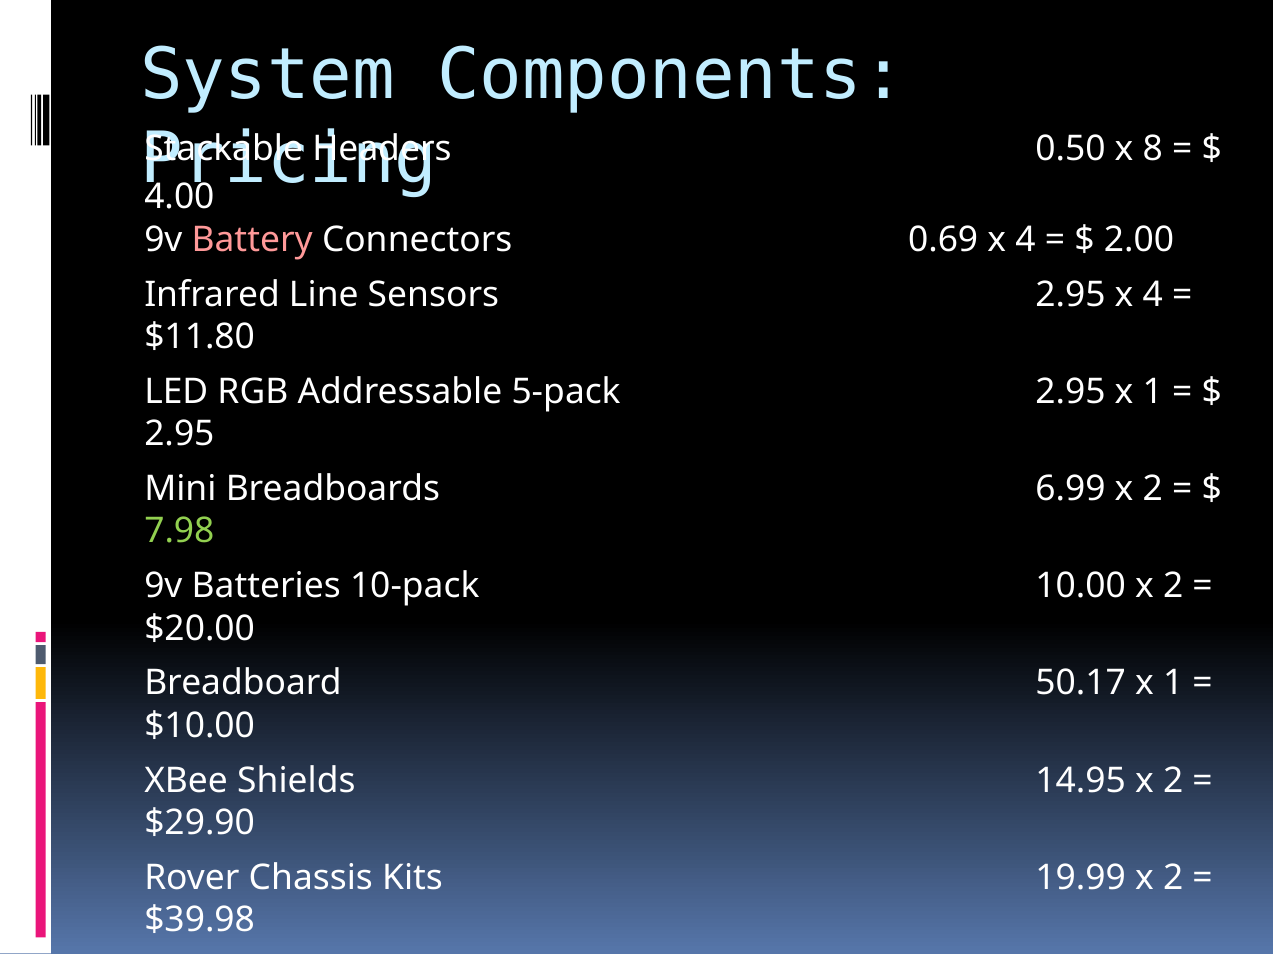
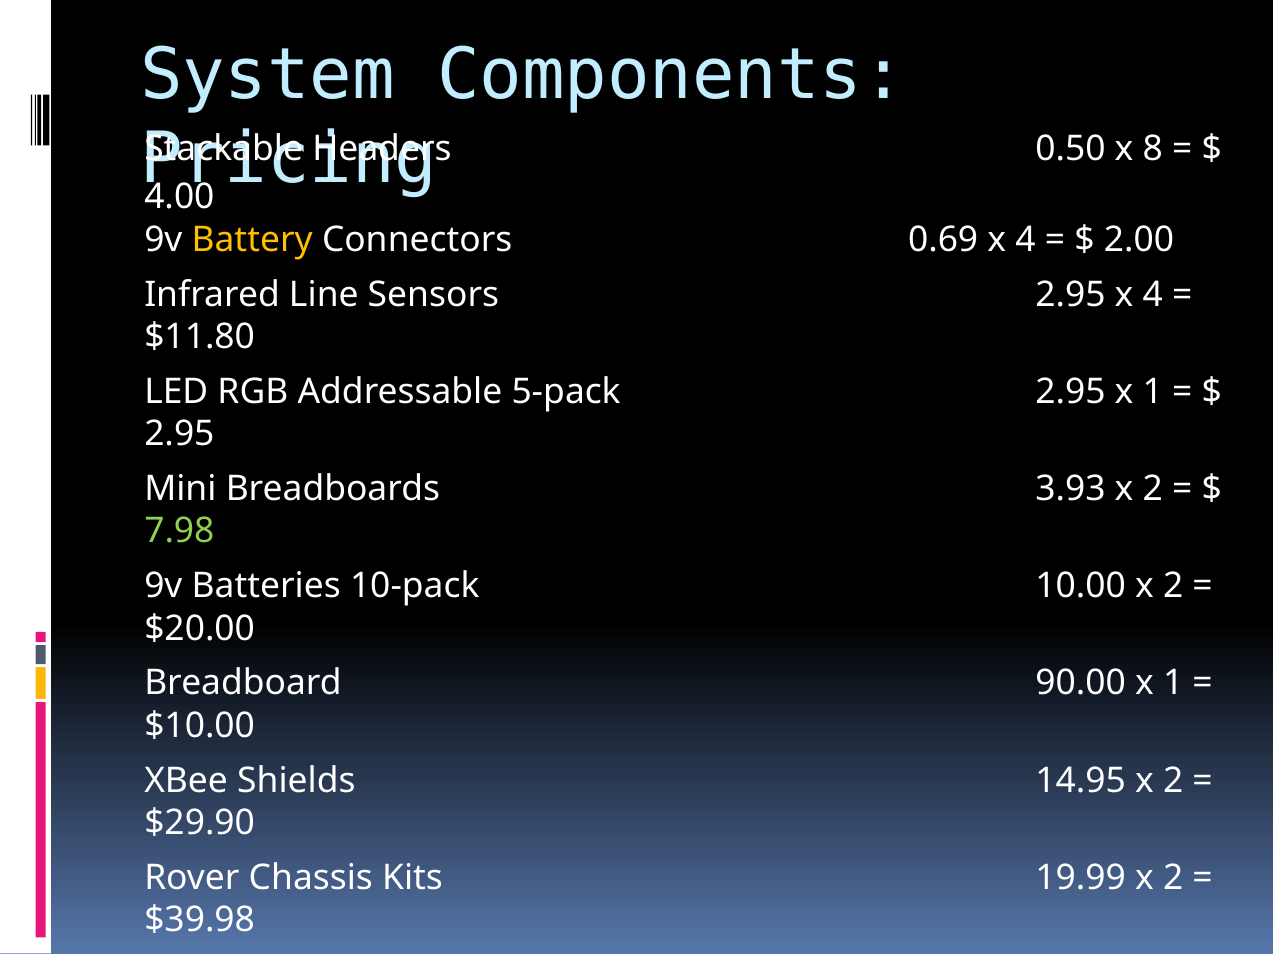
Battery colour: pink -> yellow
6.99: 6.99 -> 3.93
50.17: 50.17 -> 90.00
